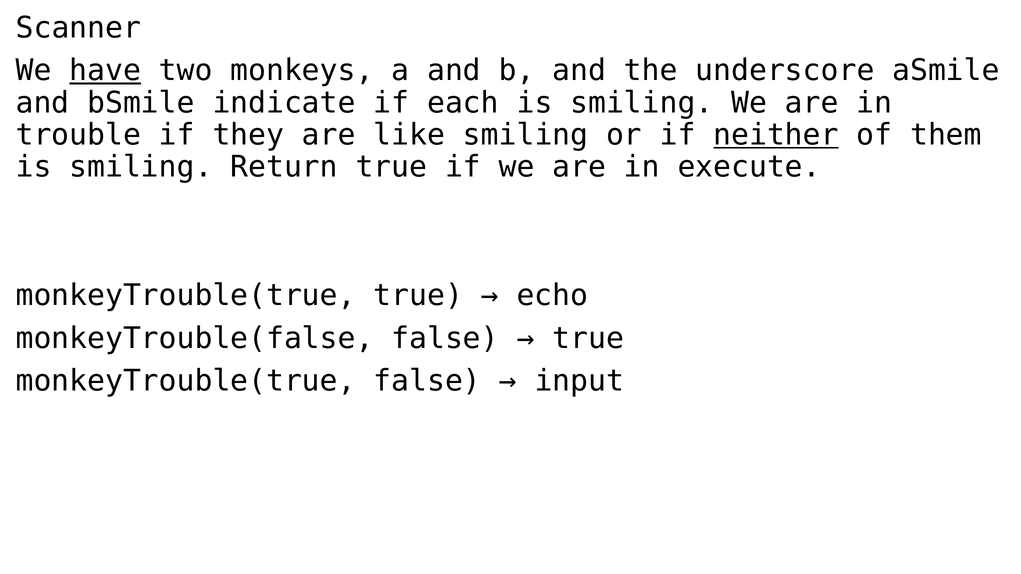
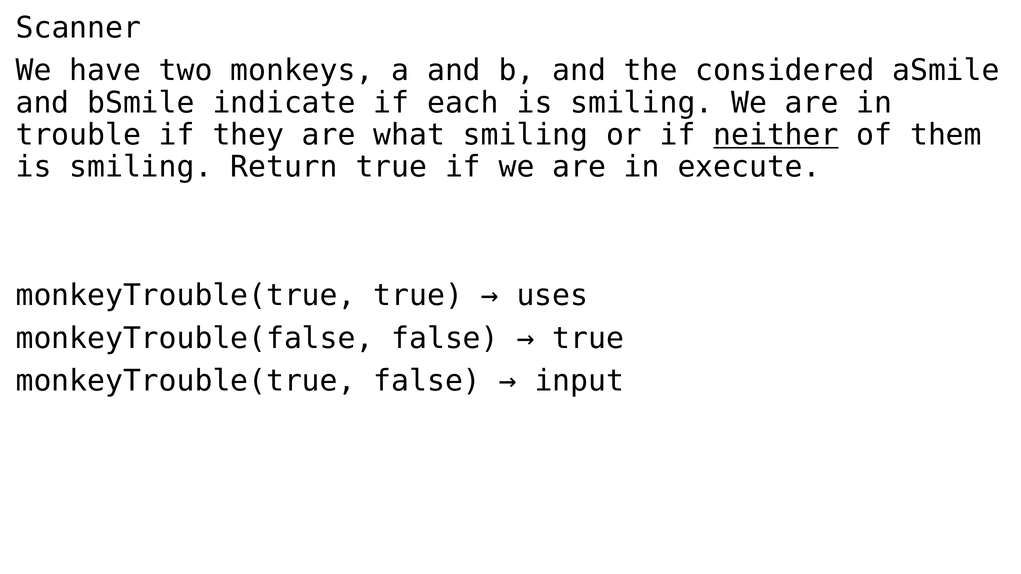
have underline: present -> none
underscore: underscore -> considered
like: like -> what
echo: echo -> uses
